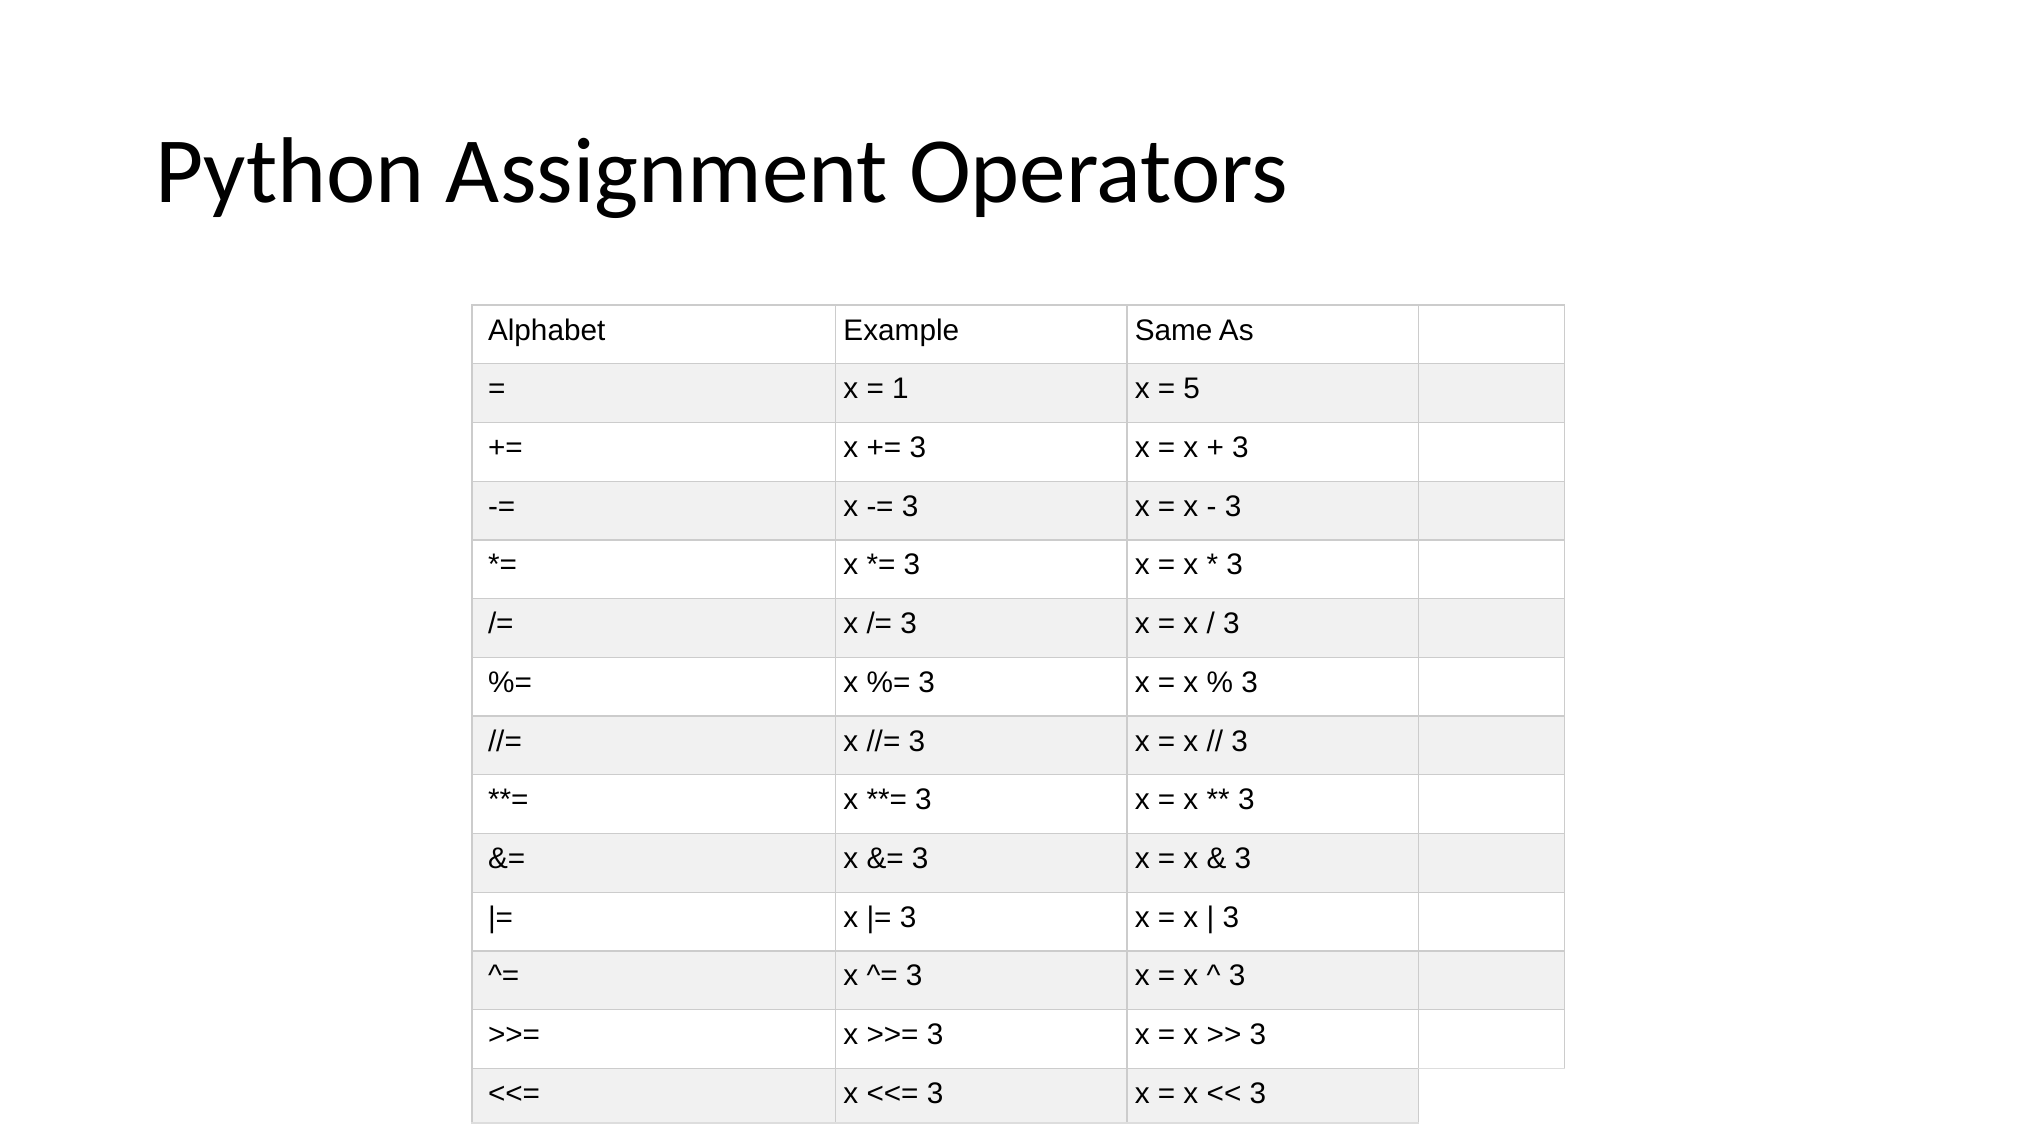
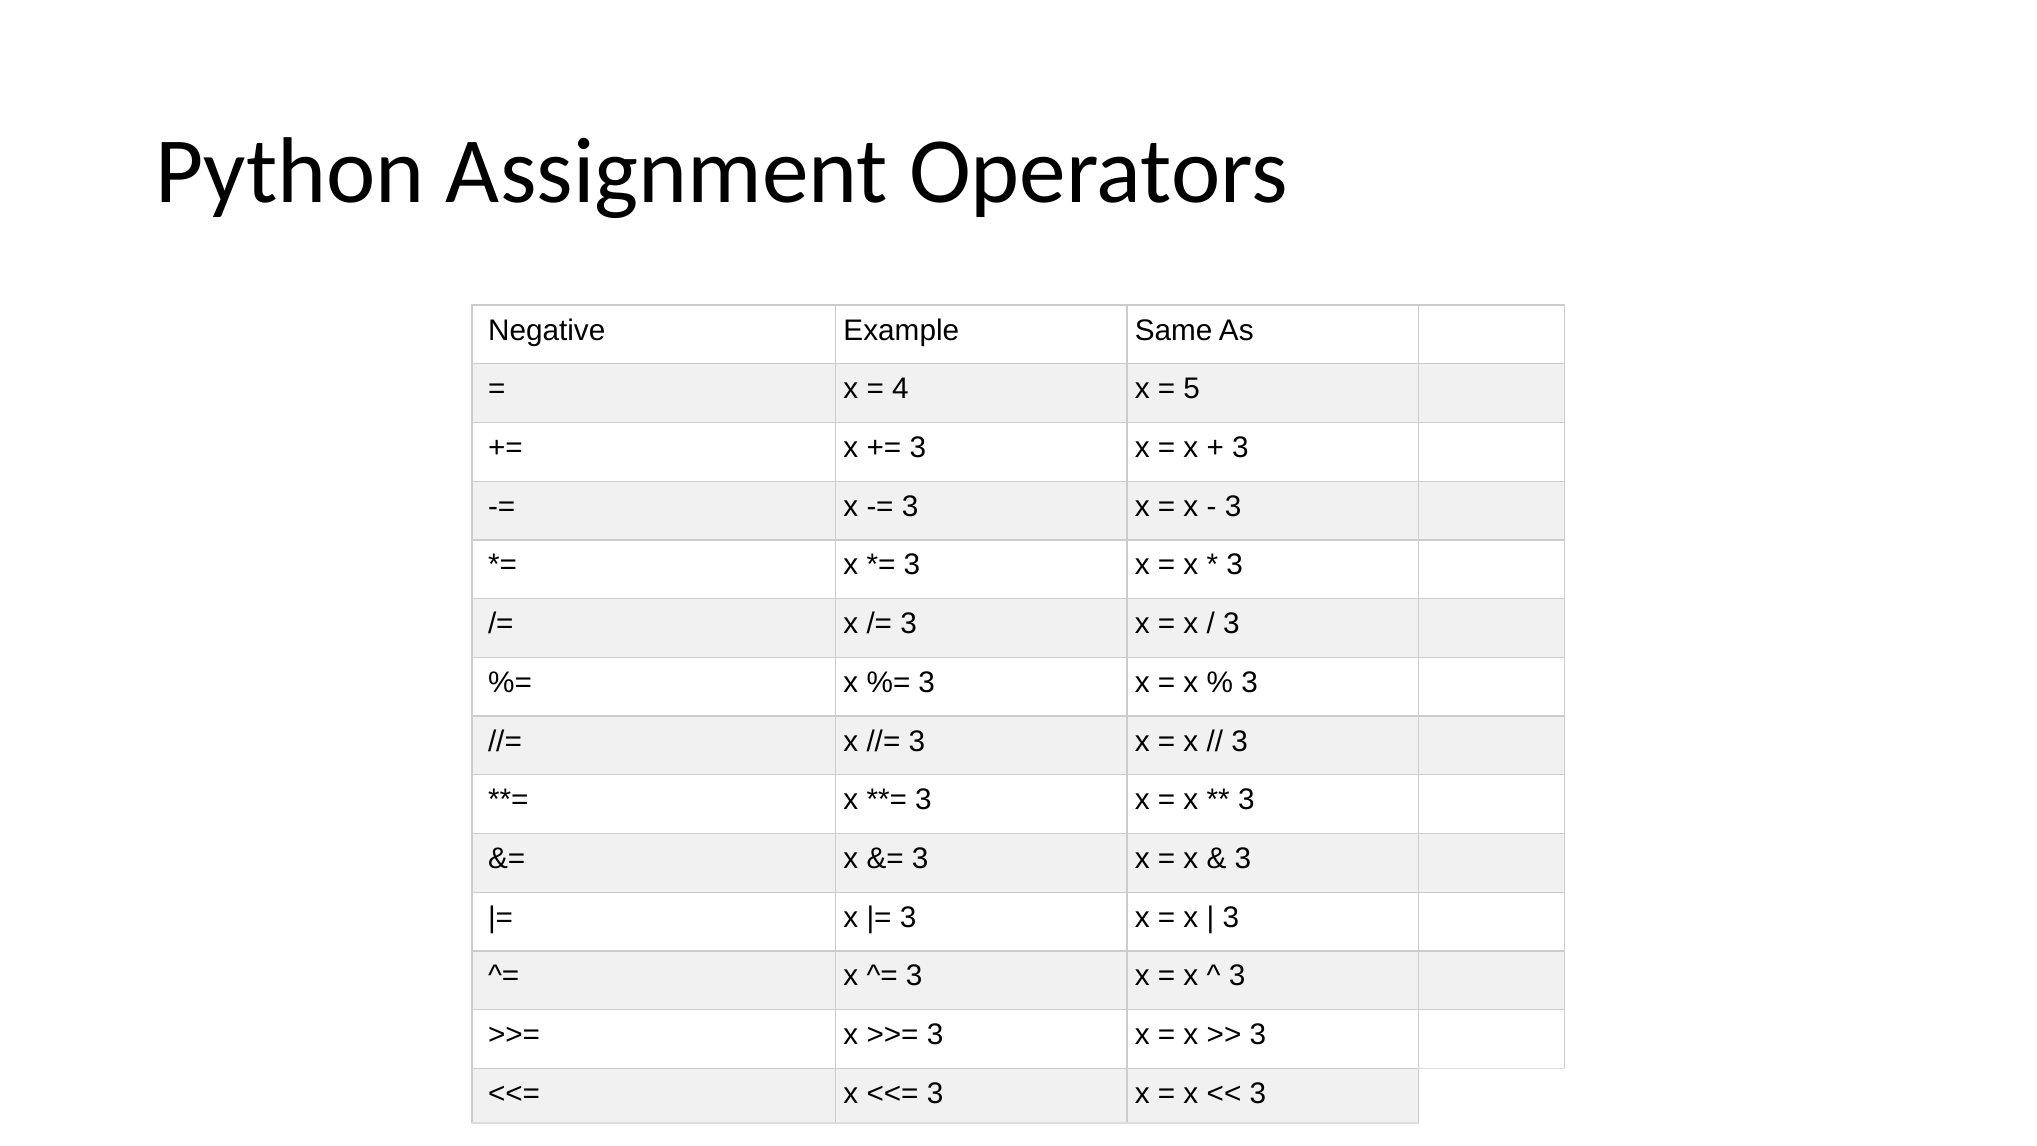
Alphabet: Alphabet -> Negative
1: 1 -> 4
